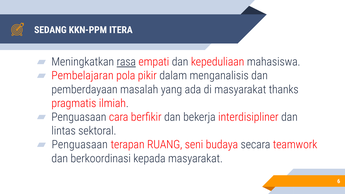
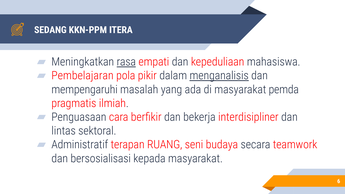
menganalisis underline: none -> present
pemberdayaan: pemberdayaan -> mempengaruhi
thanks: thanks -> pemda
Penguasaan at (80, 145): Penguasaan -> Administratif
berkoordinasi: berkoordinasi -> bersosialisasi
